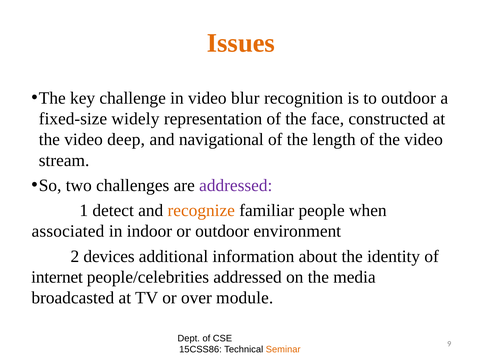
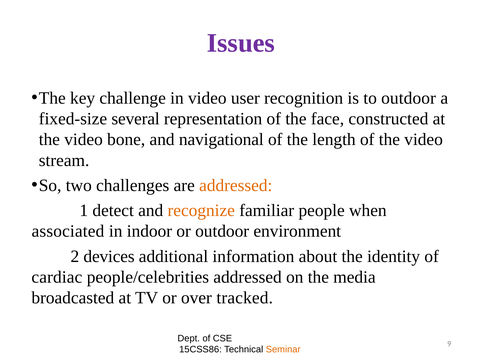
Issues colour: orange -> purple
blur: blur -> user
widely: widely -> several
deep: deep -> bone
addressed at (236, 185) colour: purple -> orange
internet: internet -> cardiac
module: module -> tracked
